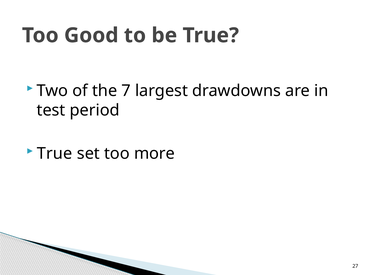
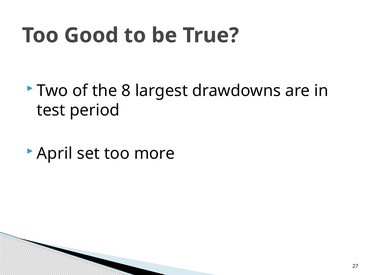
7: 7 -> 8
True at (55, 154): True -> April
